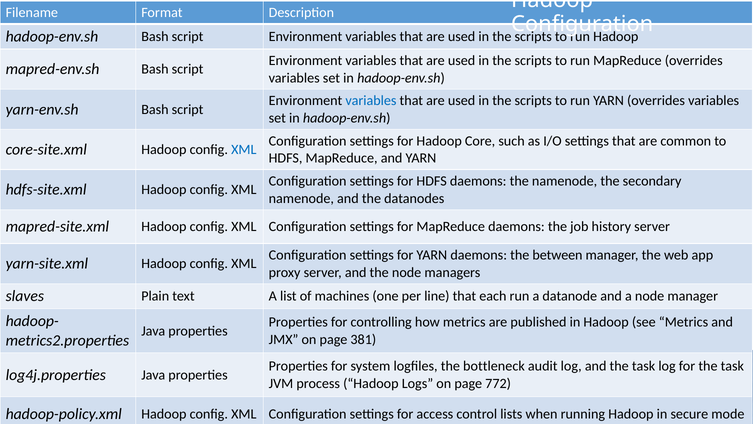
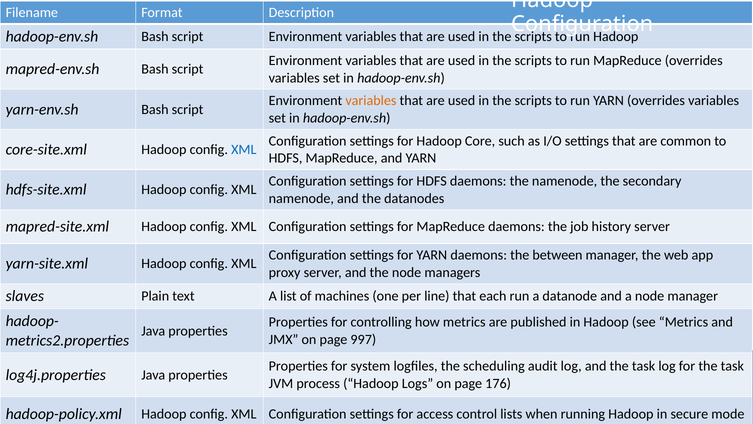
variables at (371, 101) colour: blue -> orange
381: 381 -> 997
bottleneck: bottleneck -> scheduling
772: 772 -> 176
